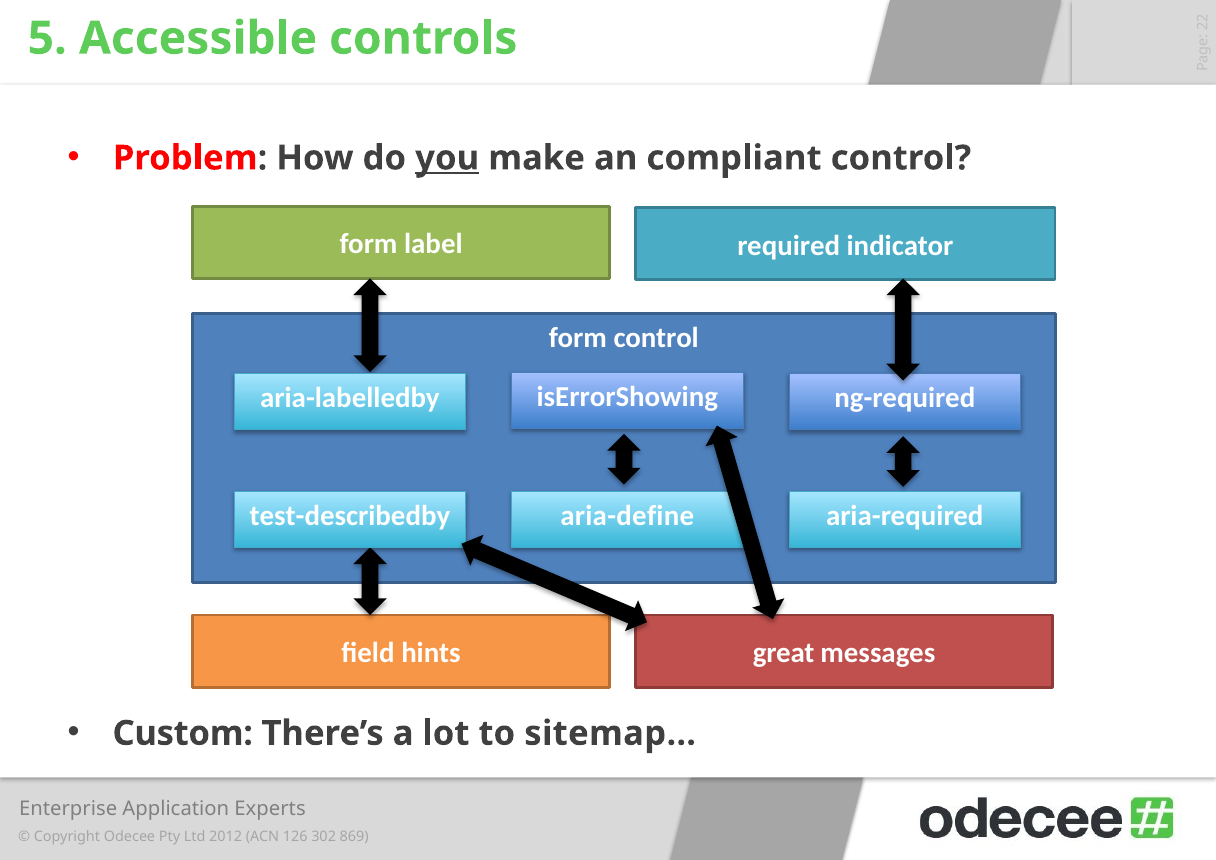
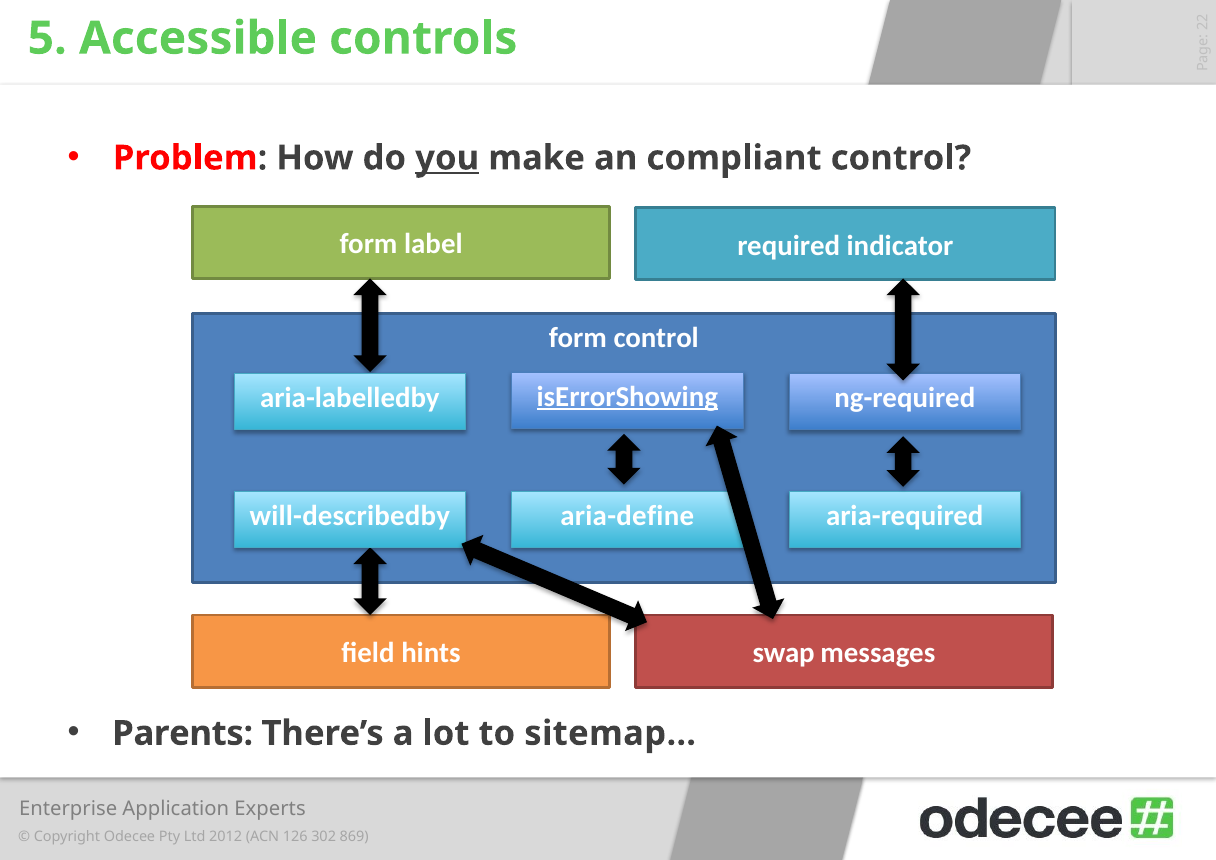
isErrorShowing underline: none -> present
test-describedby: test-describedby -> will-describedby
great: great -> swap
Custom: Custom -> Parents
